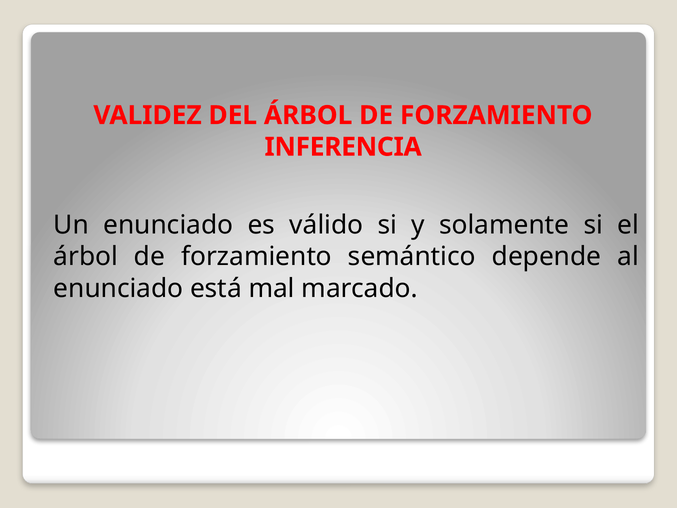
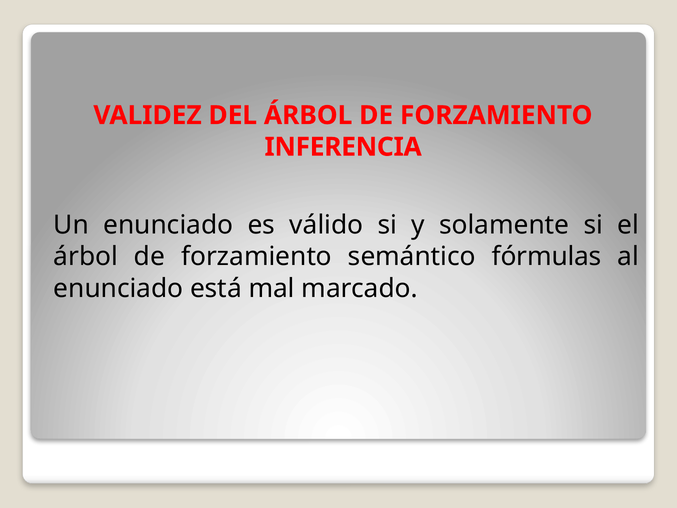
depende: depende -> fórmulas
